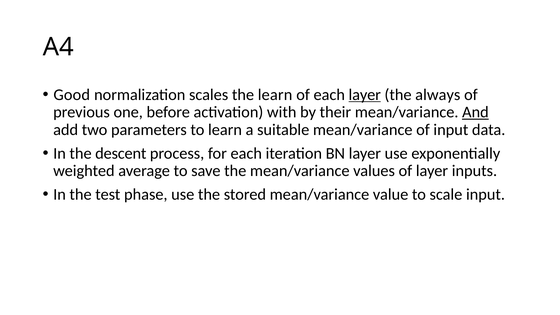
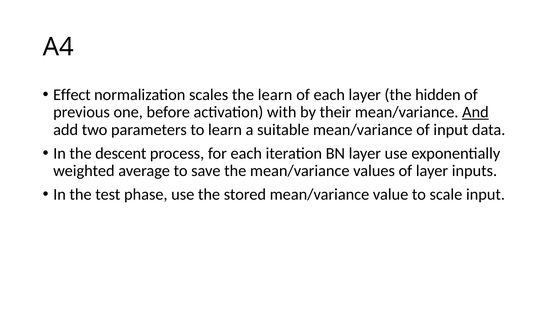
Good: Good -> Effect
layer at (365, 95) underline: present -> none
always: always -> hidden
